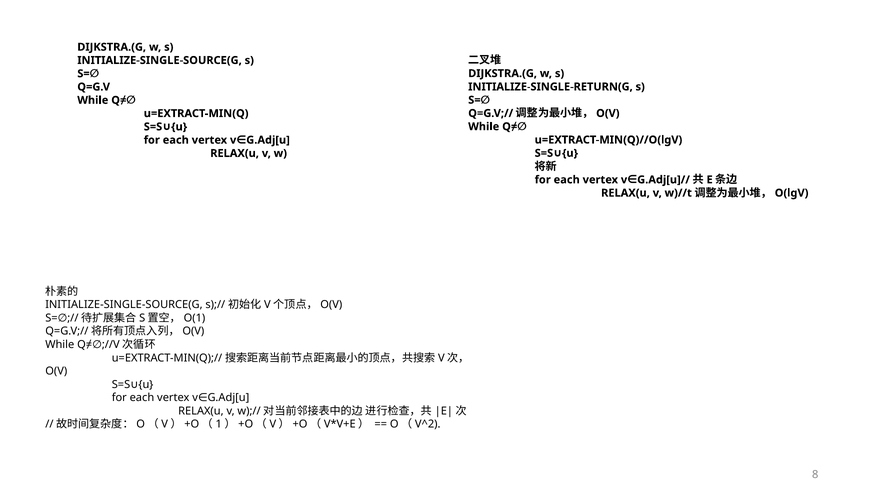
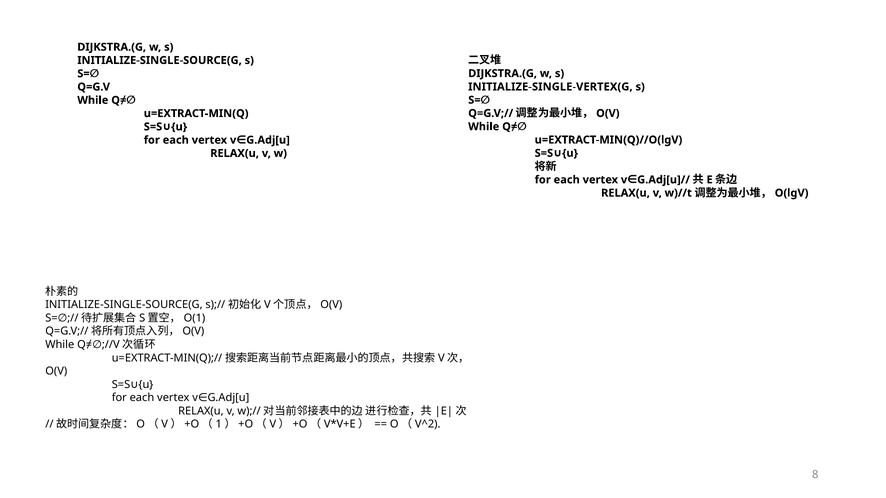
INITIALIZE-SINGLE-RETURN(G: INITIALIZE-SINGLE-RETURN(G -> INITIALIZE-SINGLE-VERTEX(G
